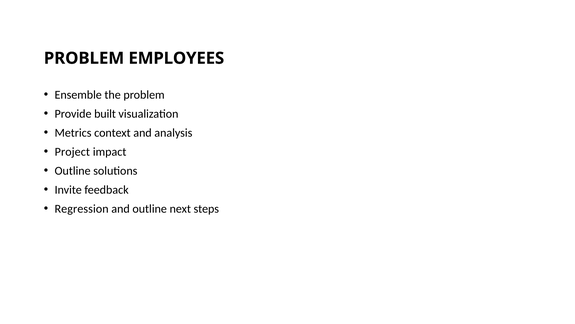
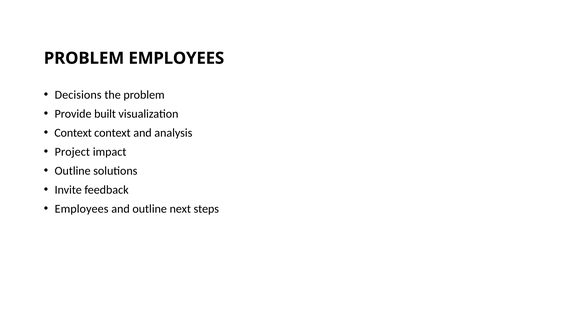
Ensemble: Ensemble -> Decisions
Metrics at (73, 133): Metrics -> Context
Regression at (82, 208): Regression -> Employees
